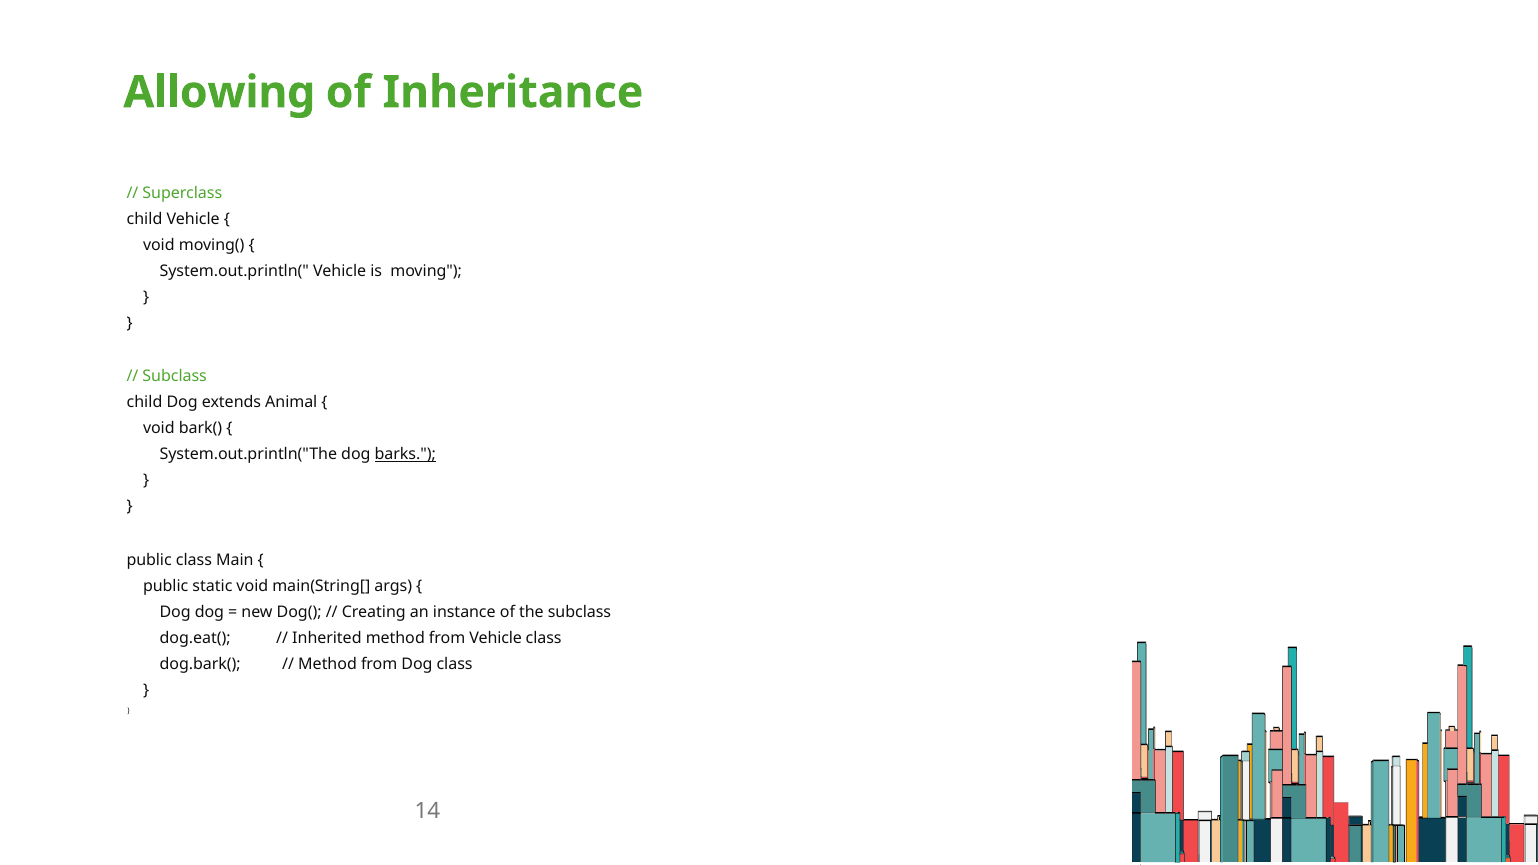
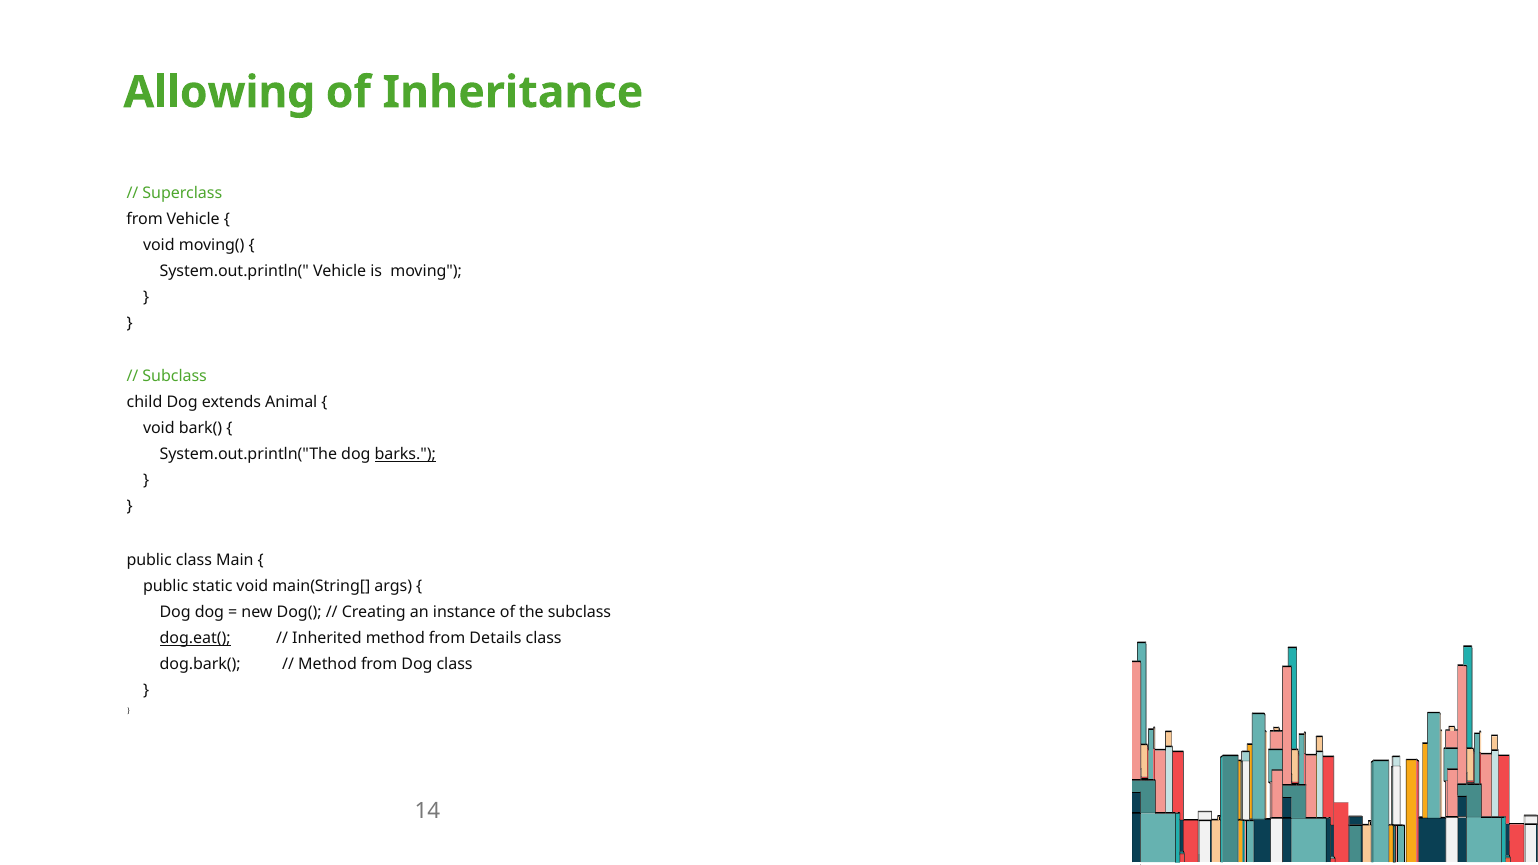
child at (144, 219): child -> from
dog.eat( underline: none -> present
from Vehicle: Vehicle -> Details
